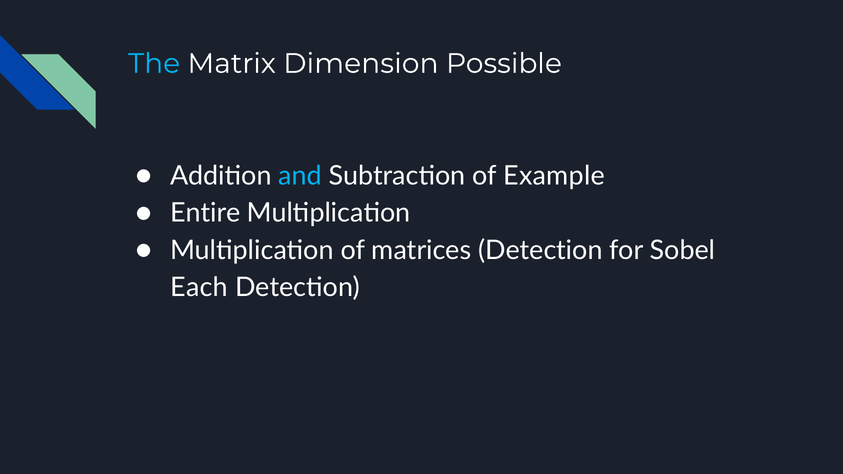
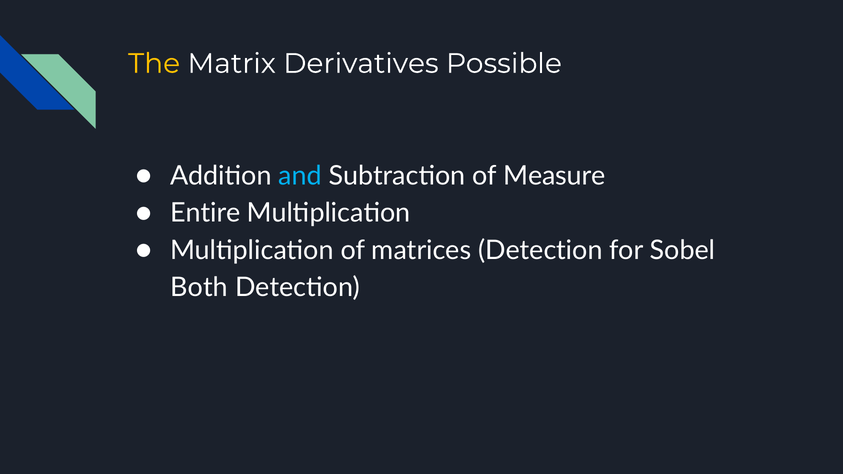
The colour: light blue -> yellow
Dimension: Dimension -> Derivatives
Example: Example -> Measure
Each: Each -> Both
